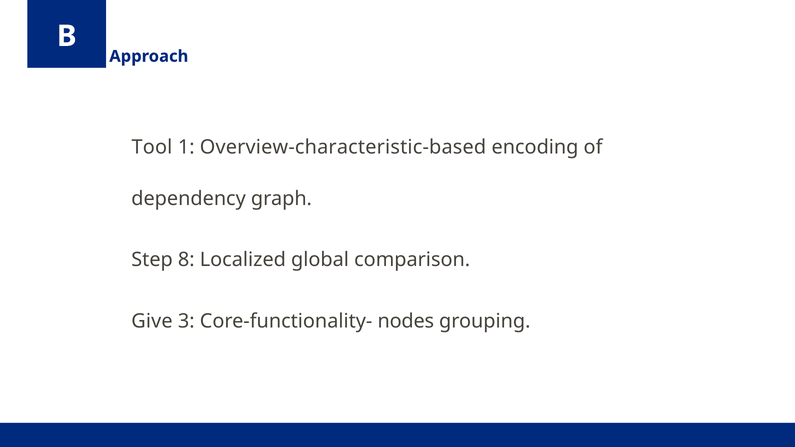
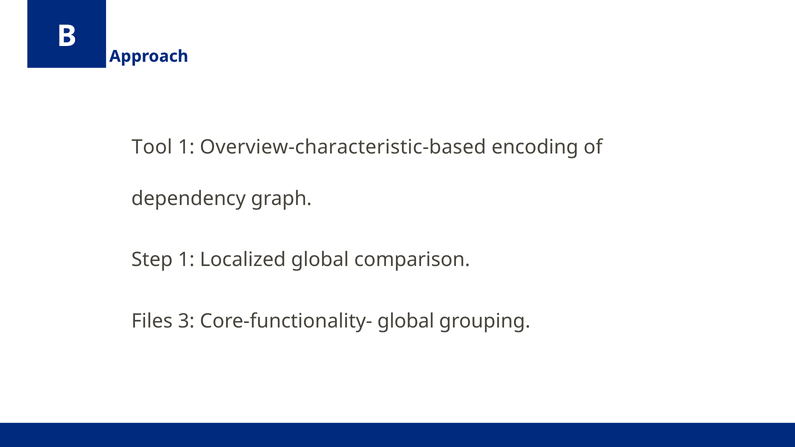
Step 8: 8 -> 1
Give: Give -> Files
Core-functionality- nodes: nodes -> global
